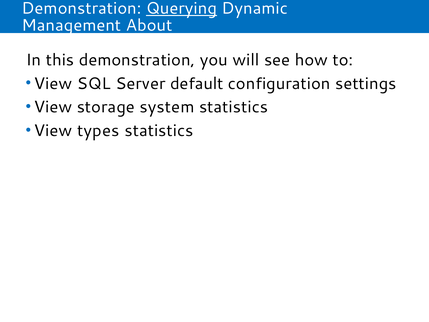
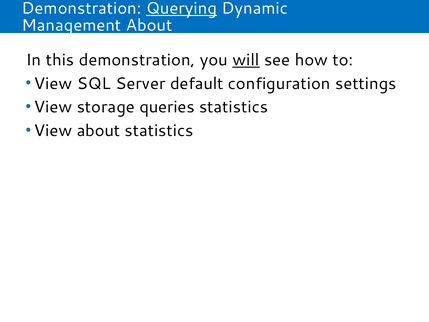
will underline: none -> present
system: system -> queries
View types: types -> about
